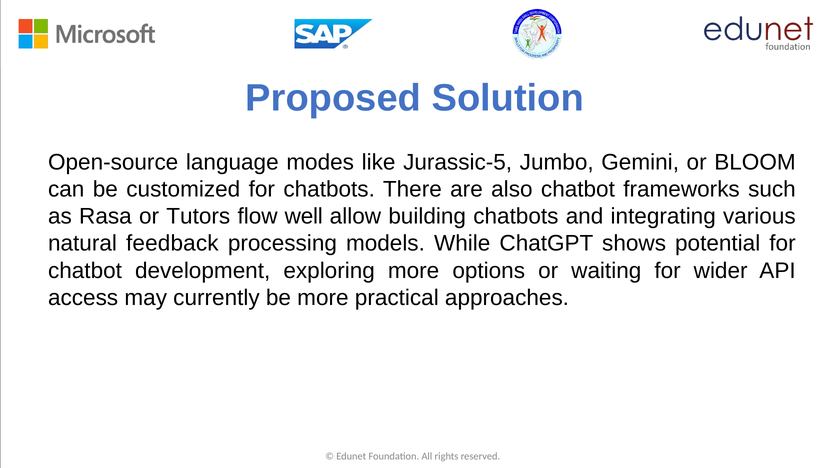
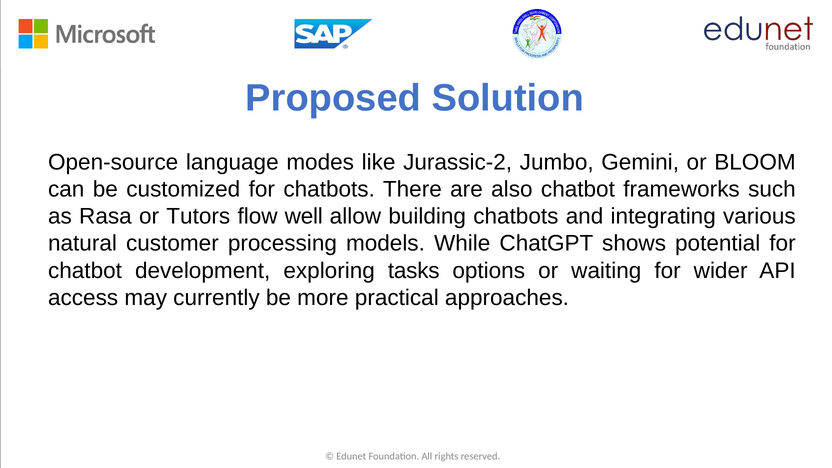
Jurassic-5: Jurassic-5 -> Jurassic-2
feedback: feedback -> customer
exploring more: more -> tasks
